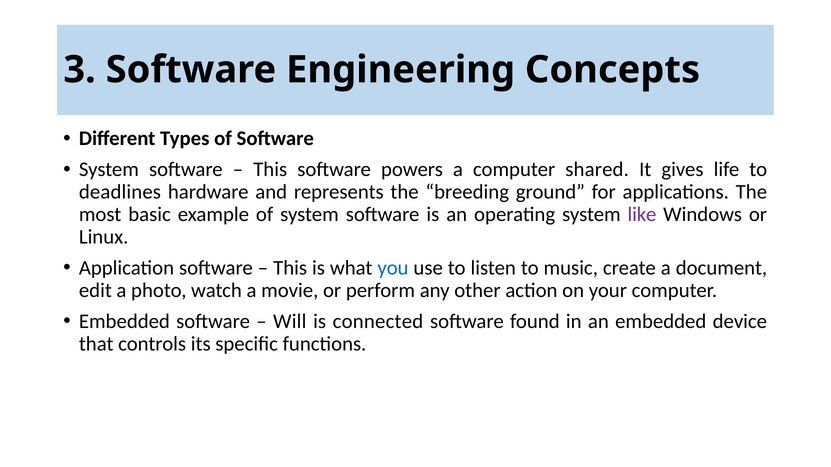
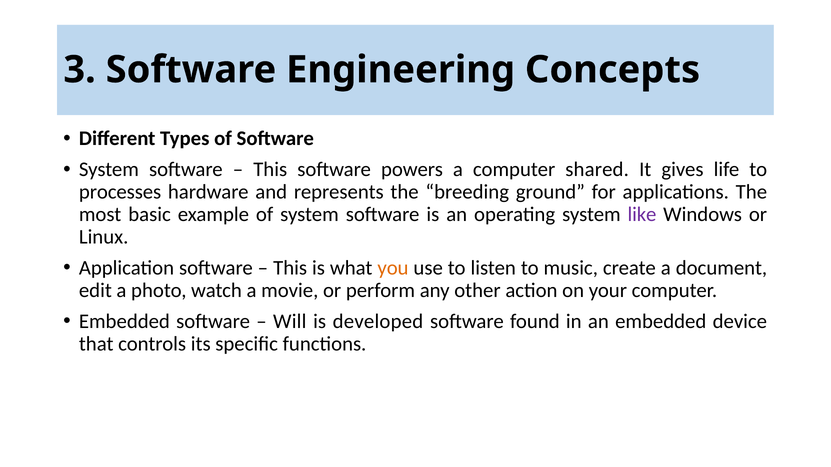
deadlines: deadlines -> processes
you colour: blue -> orange
connected: connected -> developed
